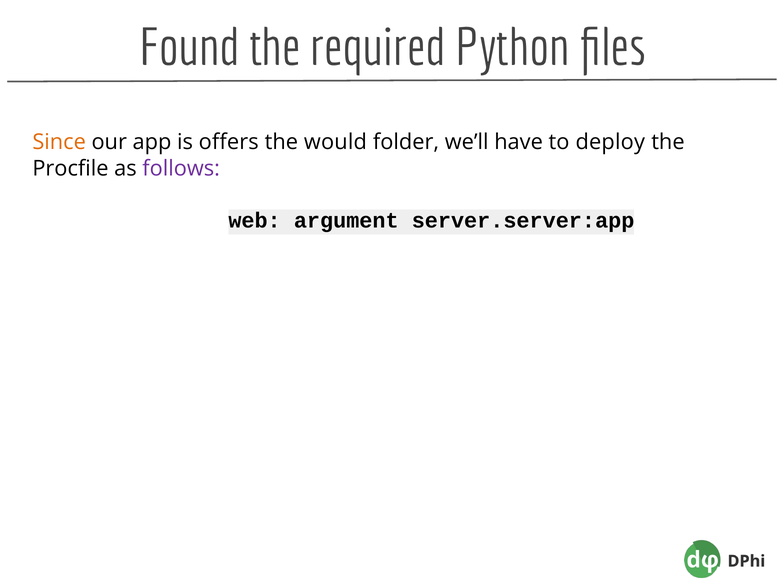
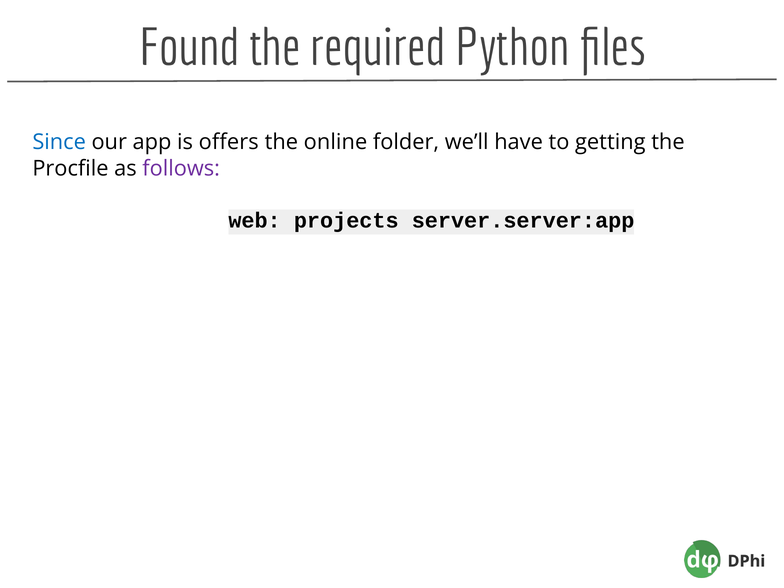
Since colour: orange -> blue
would: would -> online
deploy: deploy -> getting
argument: argument -> projects
